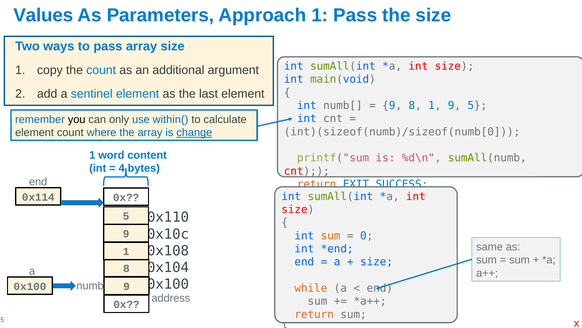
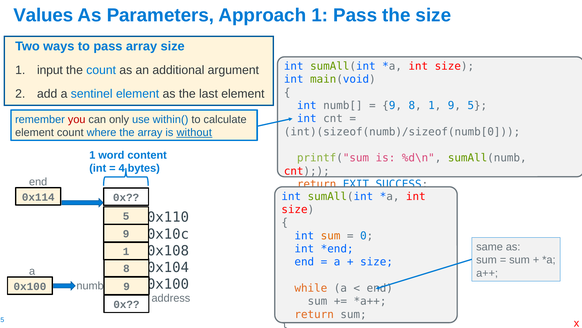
copy: copy -> input
you colour: black -> red
change: change -> without
